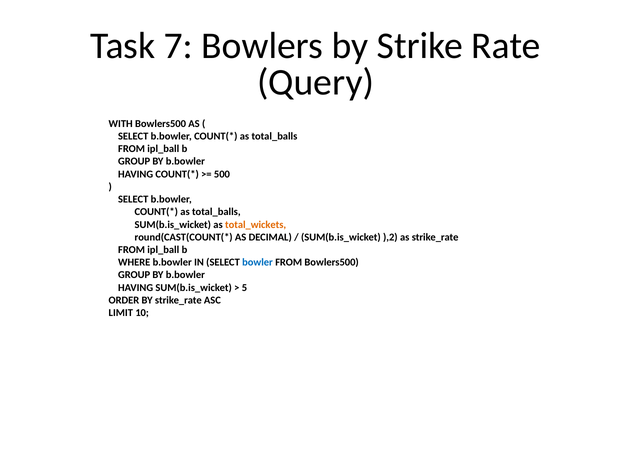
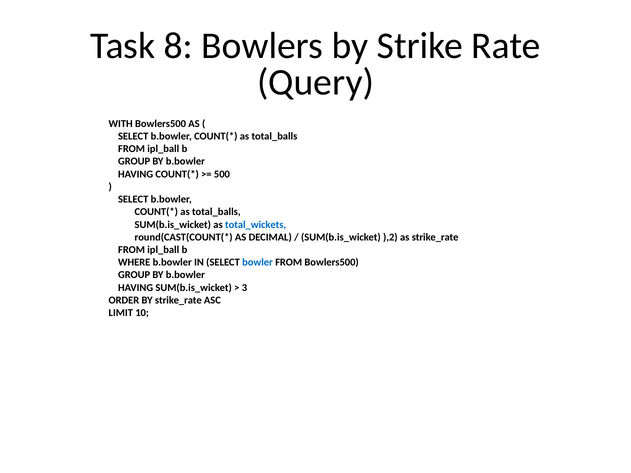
7: 7 -> 8
total_wickets colour: orange -> blue
5: 5 -> 3
